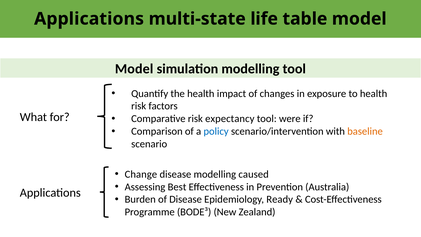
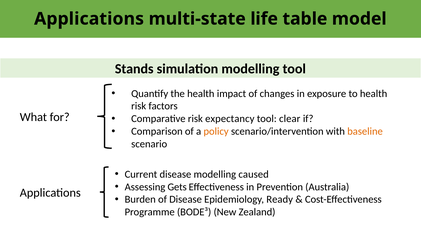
Model at (134, 69): Model -> Stands
were: were -> clear
policy colour: blue -> orange
Change: Change -> Current
Best: Best -> Gets
